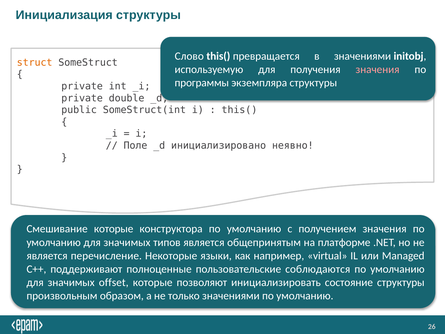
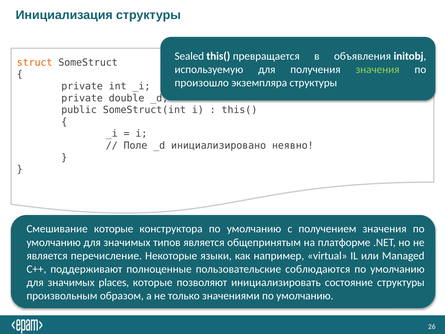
Слово: Слово -> Sealed
в значениями: значениями -> объявления
значения at (378, 69) colour: pink -> light green
программы: программы -> произошло
offset: offset -> places
